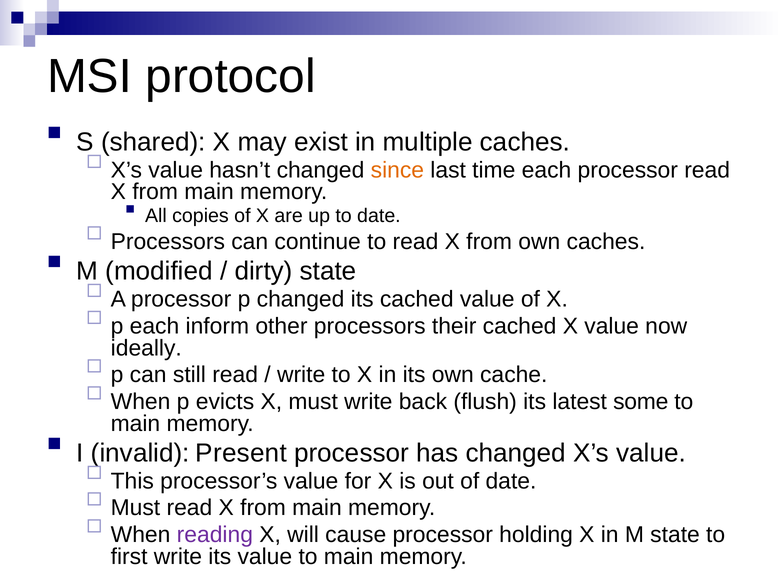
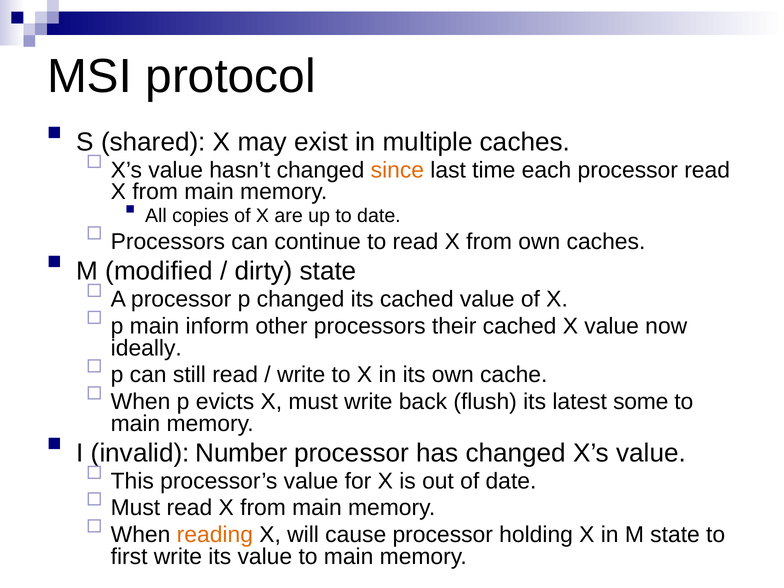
p each: each -> main
Present: Present -> Number
reading colour: purple -> orange
